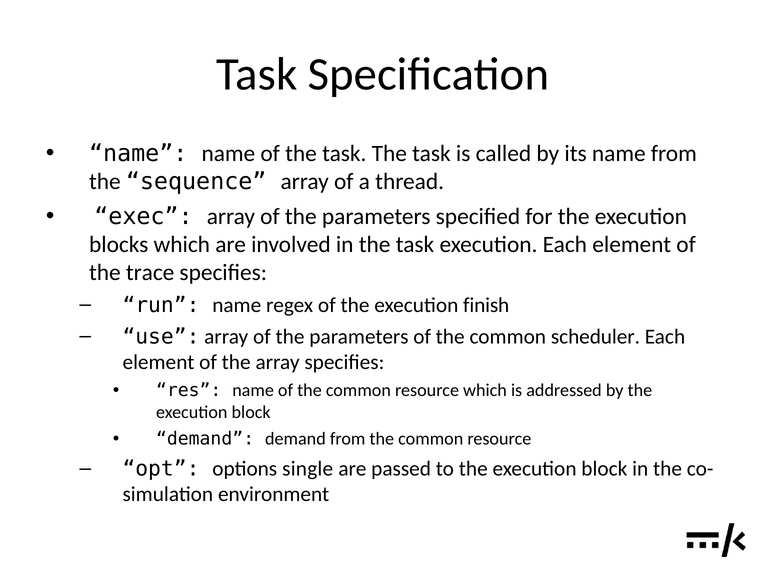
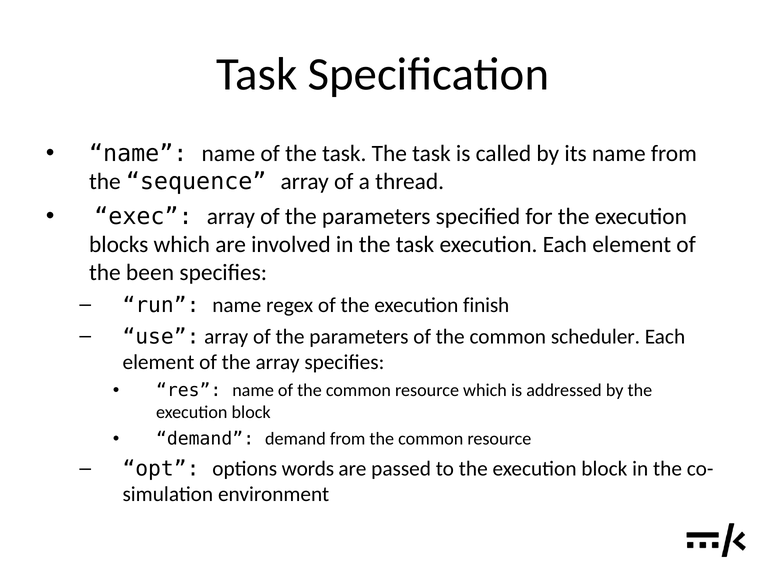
trace: trace -> been
single: single -> words
